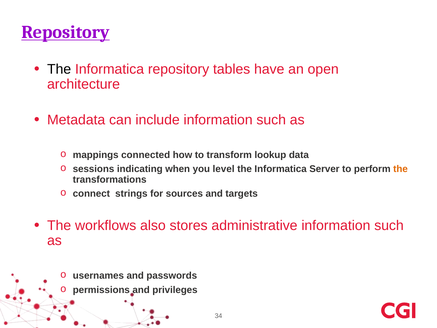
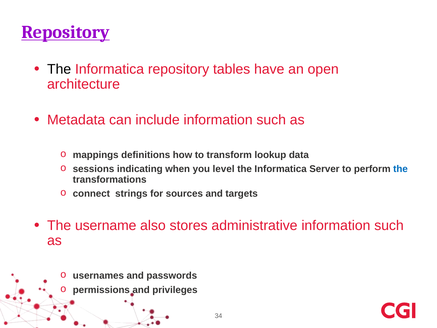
connected: connected -> definitions
the at (400, 169) colour: orange -> blue
workflows: workflows -> username
